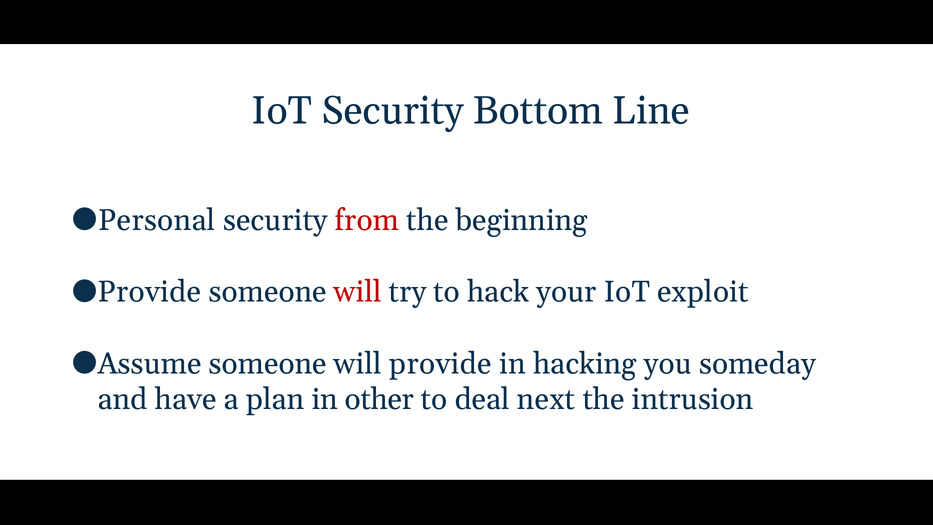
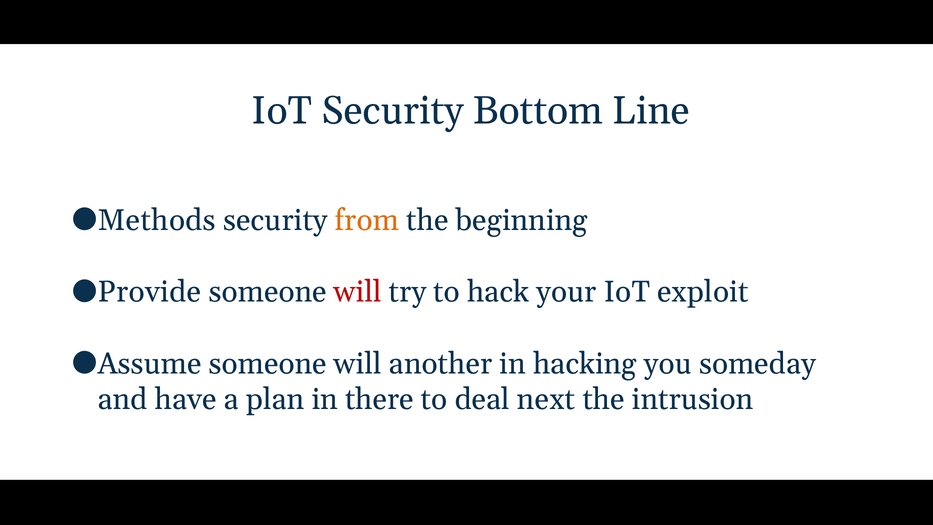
Personal: Personal -> Methods
from colour: red -> orange
will provide: provide -> another
other: other -> there
